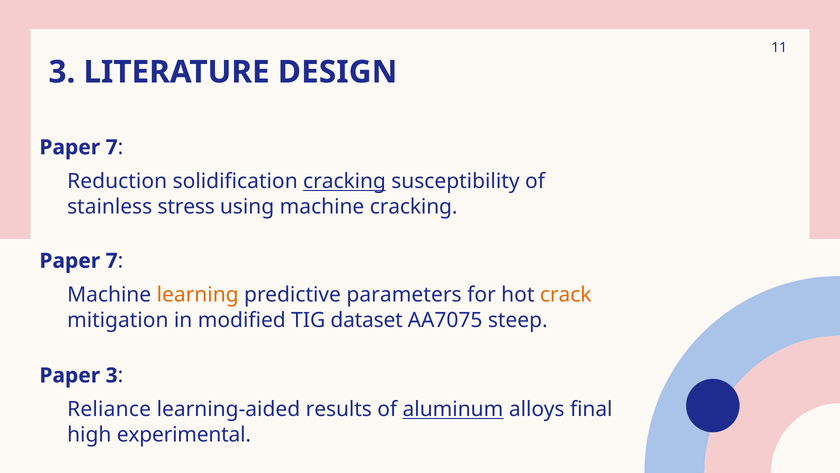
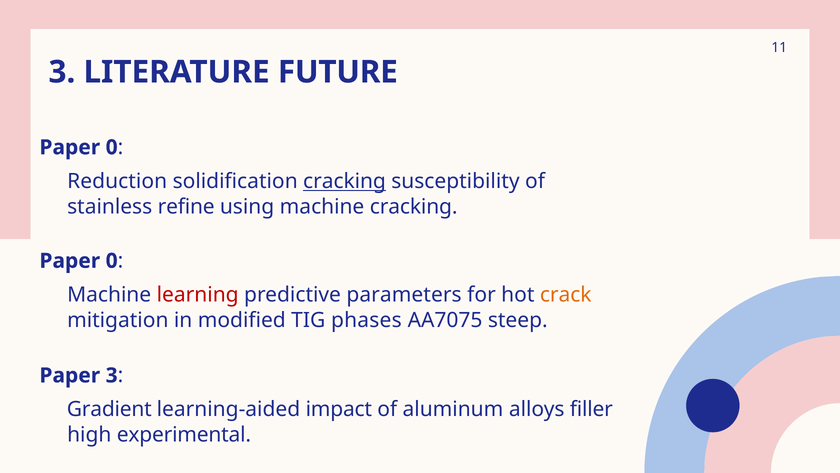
DESIGN: DESIGN -> FUTURE
7 at (112, 147): 7 -> 0
stress: stress -> refine
7 at (112, 261): 7 -> 0
learning colour: orange -> red
dataset: dataset -> phases
Reliance: Reliance -> Gradient
results: results -> impact
aluminum underline: present -> none
final: final -> filler
